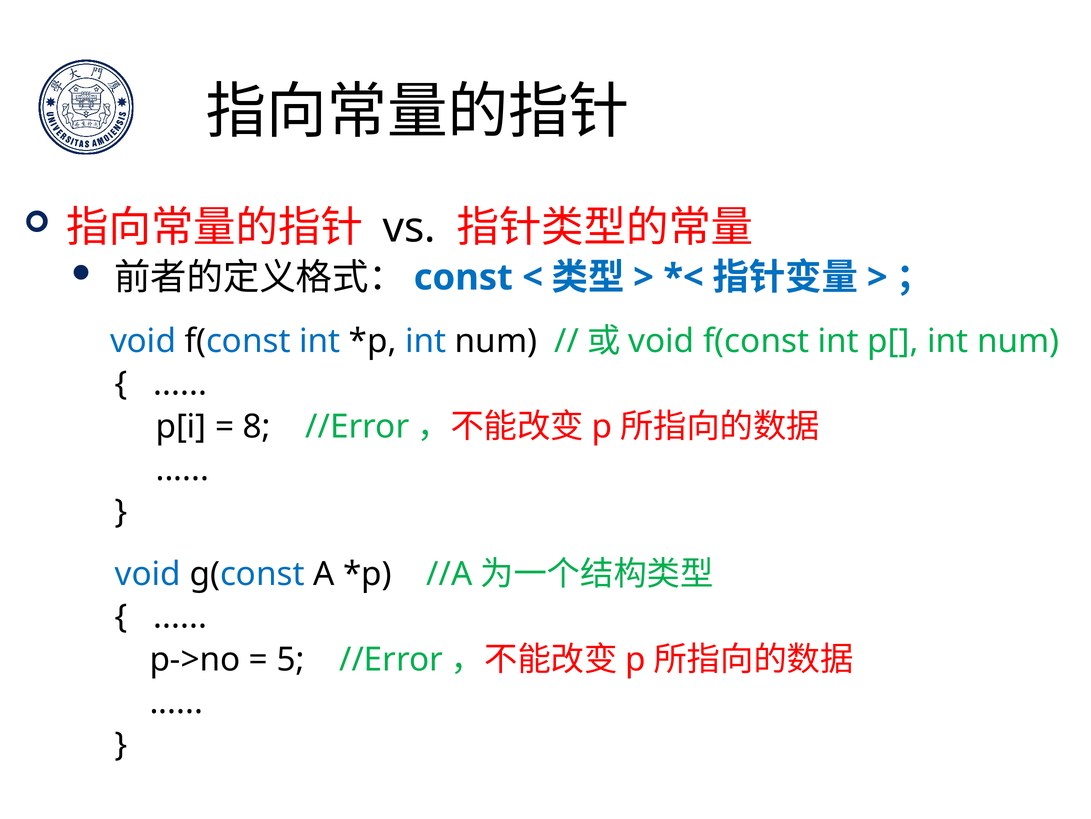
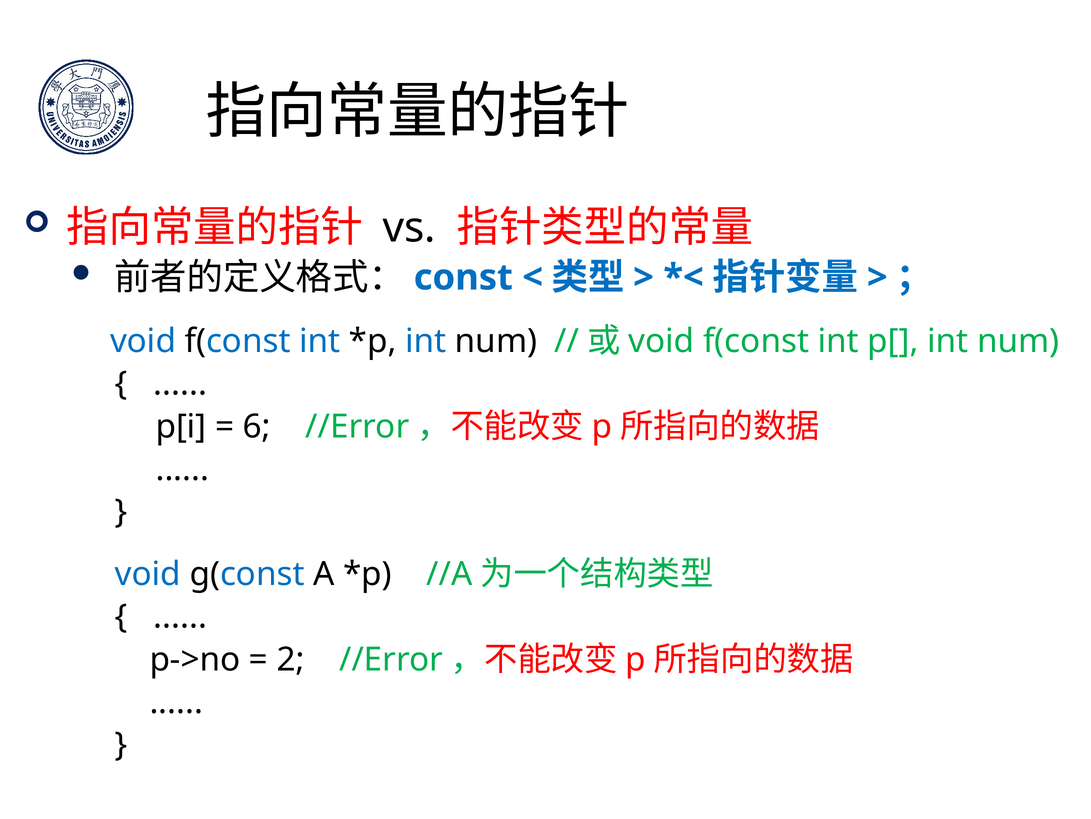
8: 8 -> 6
5: 5 -> 2
